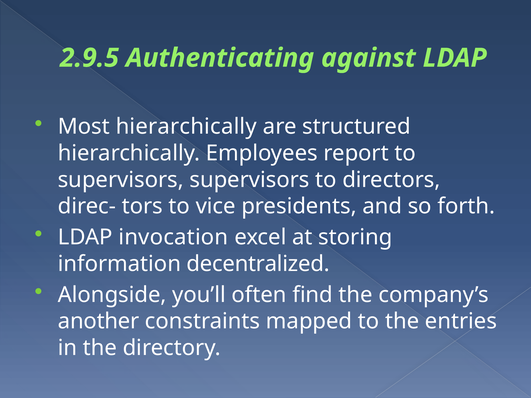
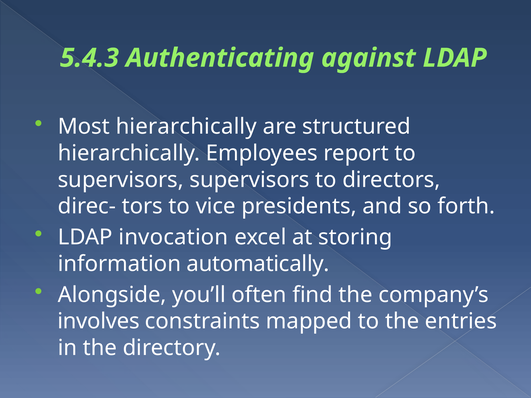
2.9.5: 2.9.5 -> 5.4.3
decentralized: decentralized -> automatically
another: another -> involves
